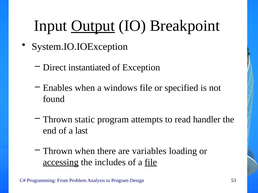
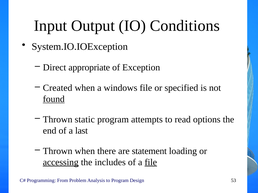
Output underline: present -> none
Breakpoint: Breakpoint -> Conditions
instantiated: instantiated -> appropriate
Enables: Enables -> Created
found underline: none -> present
handler: handler -> options
variables: variables -> statement
